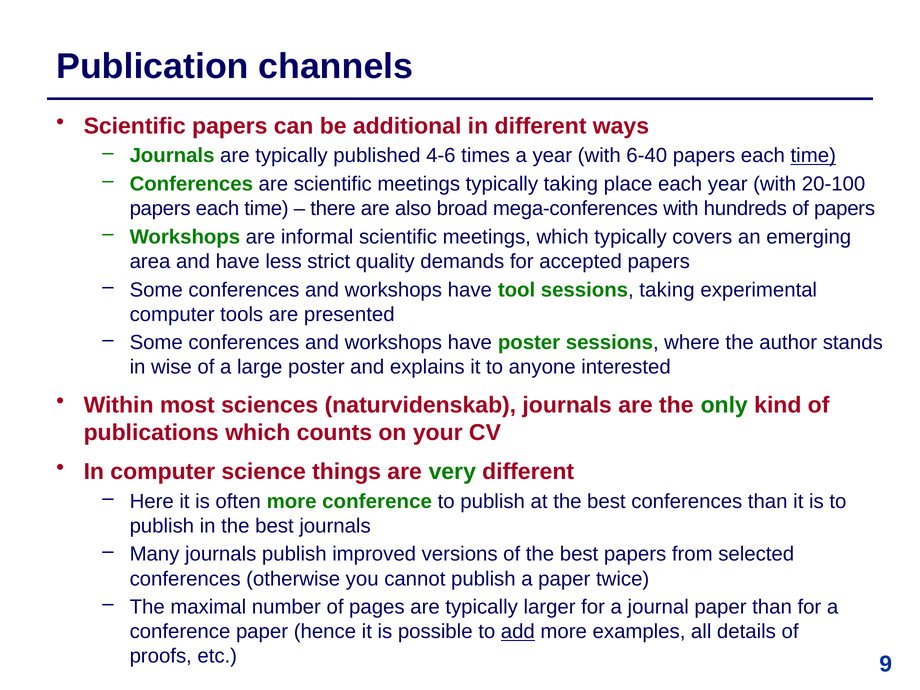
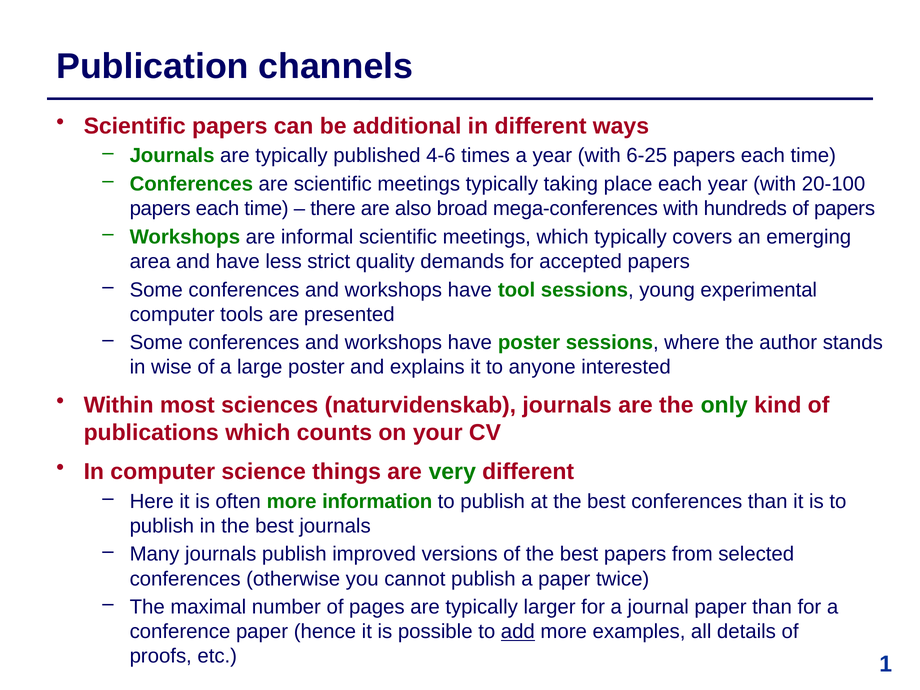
6-40: 6-40 -> 6-25
time at (813, 156) underline: present -> none
sessions taking: taking -> young
more conference: conference -> information
9: 9 -> 1
